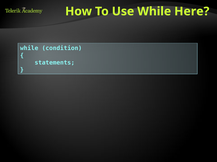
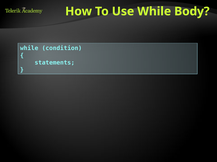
Here: Here -> Body
